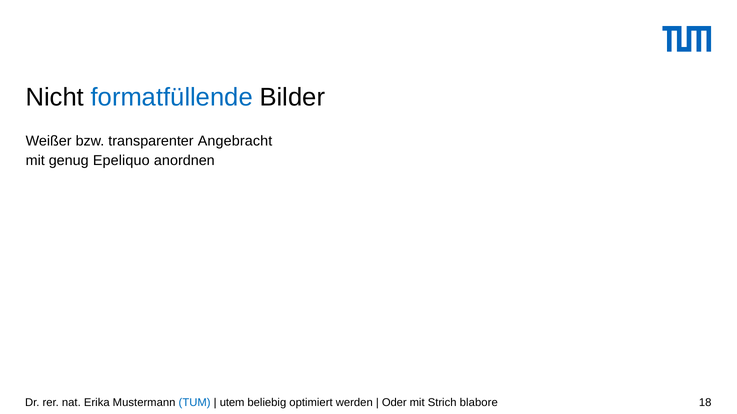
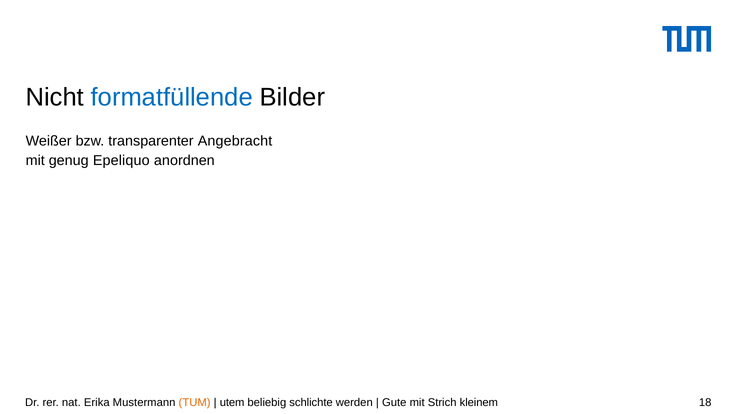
TUM colour: blue -> orange
optimiert: optimiert -> schlichte
Oder: Oder -> Gute
blabore: blabore -> kleinem
